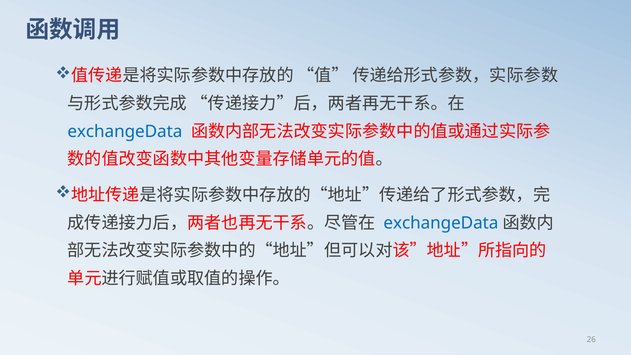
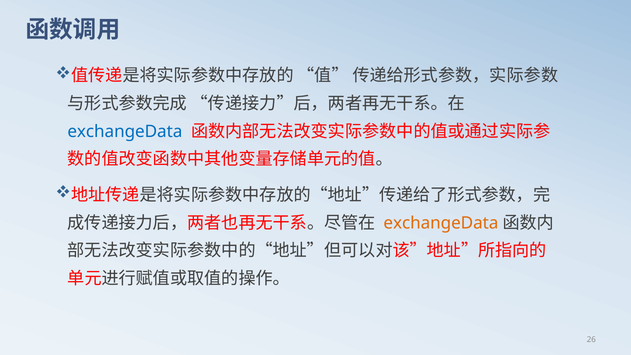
exchangeData at (441, 223) colour: blue -> orange
